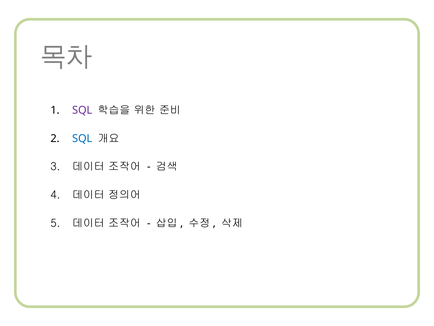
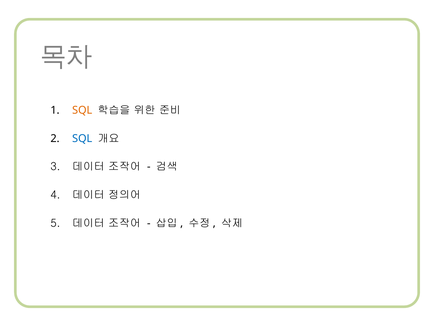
SQL at (82, 110) colour: purple -> orange
